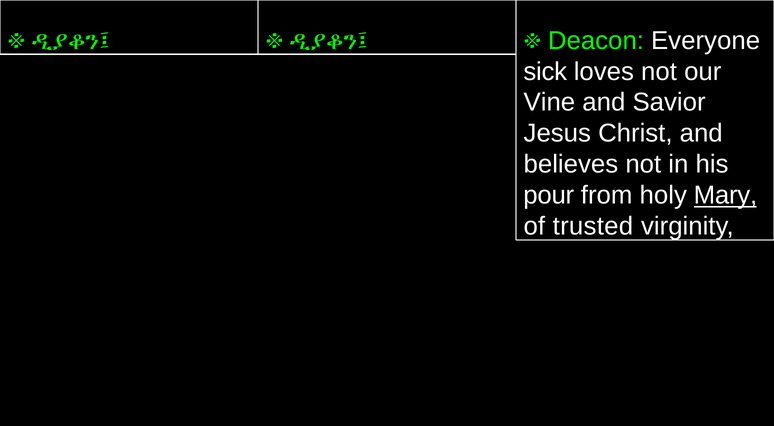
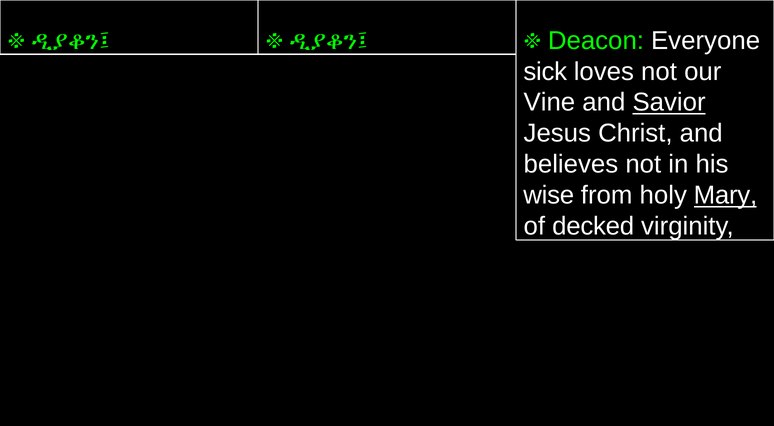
Savior underline: none -> present
pour: pour -> wise
trusted: trusted -> decked
